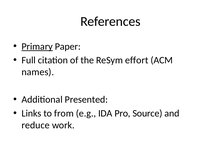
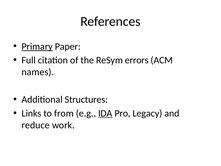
effort: effort -> errors
Presented: Presented -> Structures
IDA underline: none -> present
Source: Source -> Legacy
